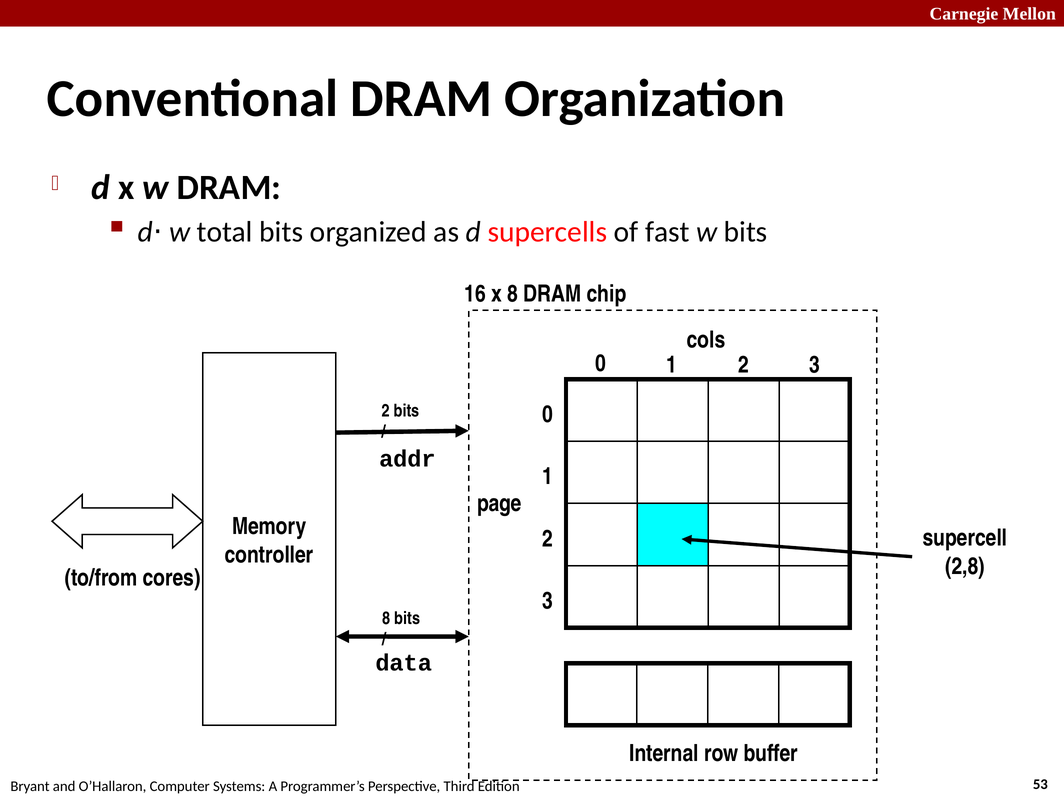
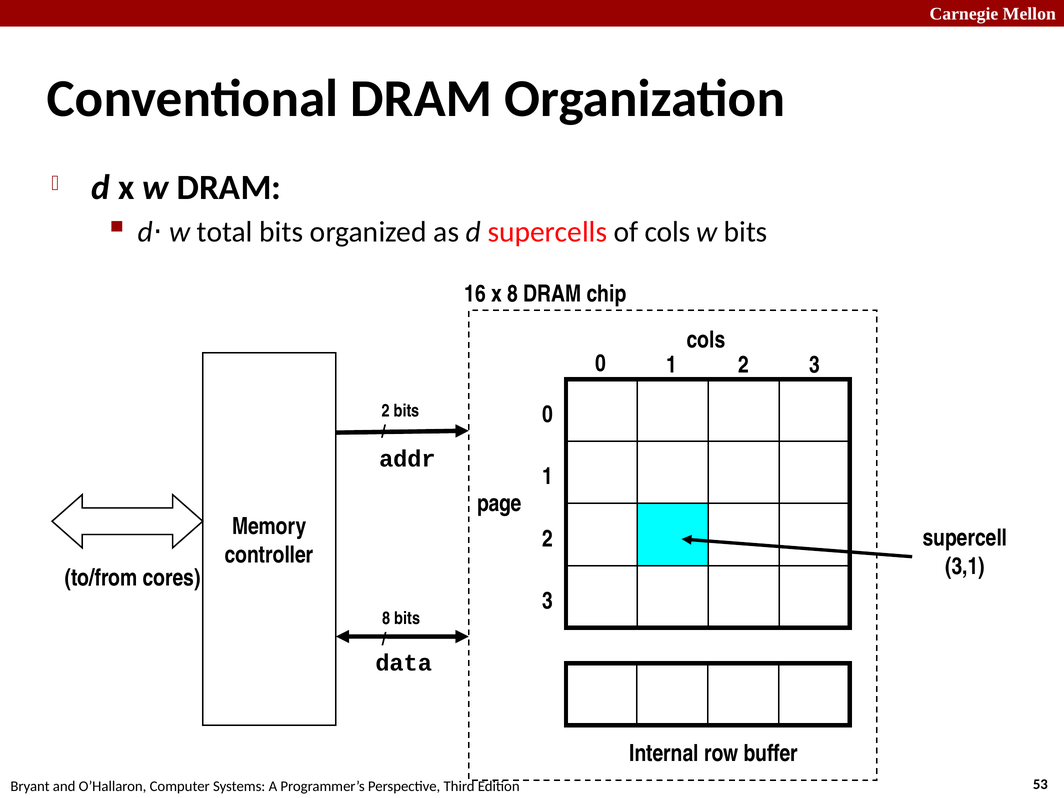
of fast: fast -> cols
2,8: 2,8 -> 3,1
